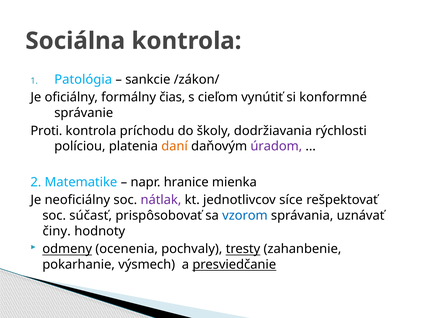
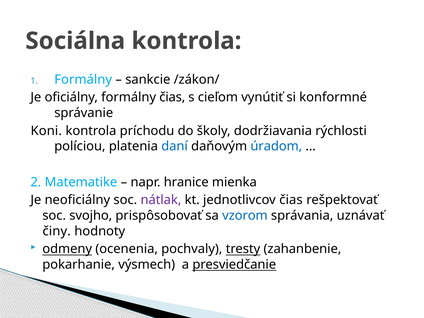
Patológia at (83, 79): Patológia -> Formálny
Proti: Proti -> Koni
daní colour: orange -> blue
úradom colour: purple -> blue
jednotlivcov síce: síce -> čias
súčasť: súčasť -> svojho
